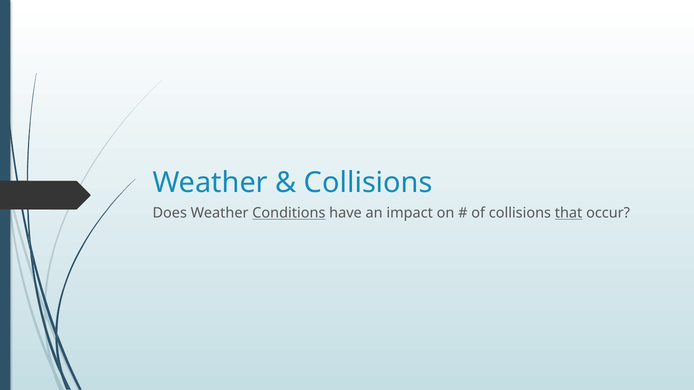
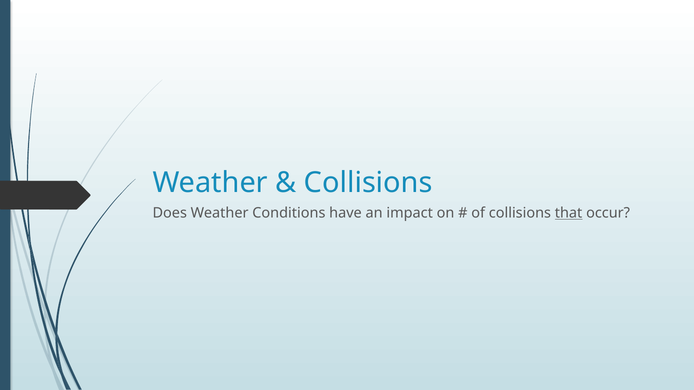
Conditions underline: present -> none
